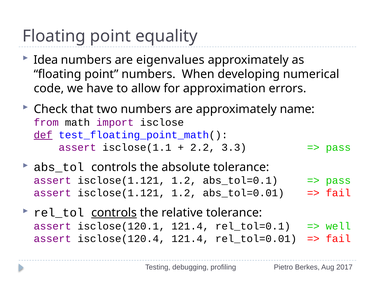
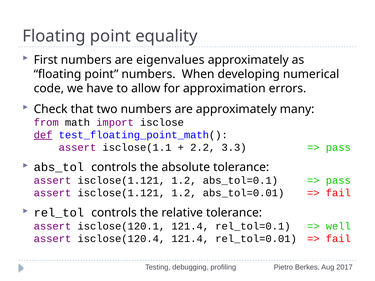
Idea: Idea -> First
name: name -> many
controls at (114, 213) underline: present -> none
